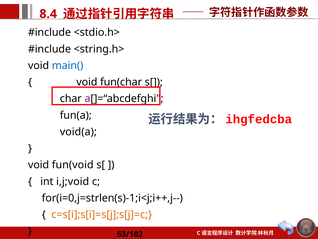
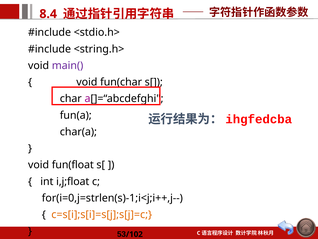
main( colour: blue -> purple
void(a: void(a -> char(a
fun(void: fun(void -> fun(float
i,j;void: i,j;void -> i,j;float
